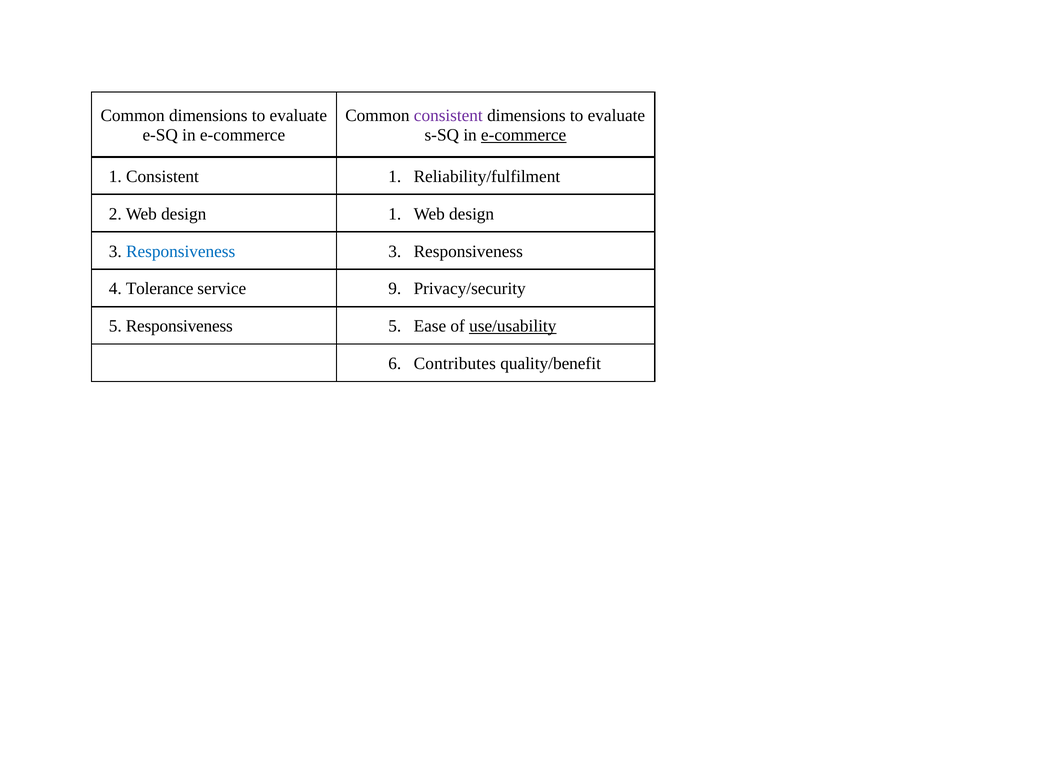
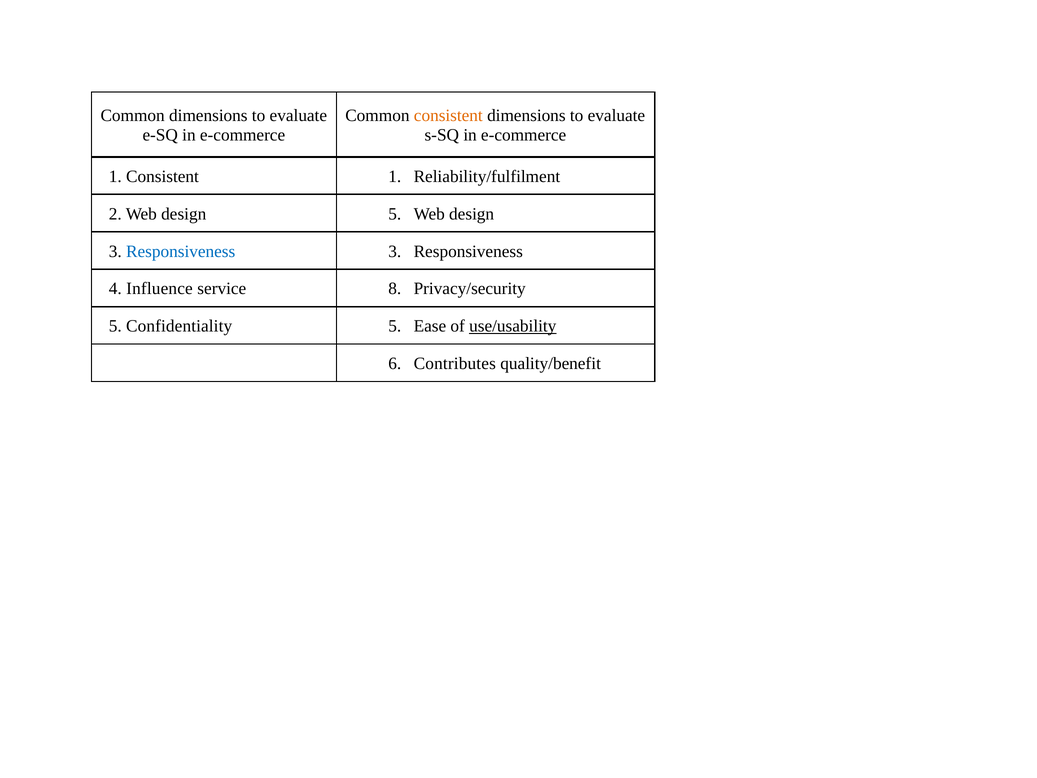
consistent at (448, 116) colour: purple -> orange
e-commerce at (524, 135) underline: present -> none
design 1: 1 -> 5
Tolerance: Tolerance -> Influence
9: 9 -> 8
5 Responsiveness: Responsiveness -> Confidentiality
